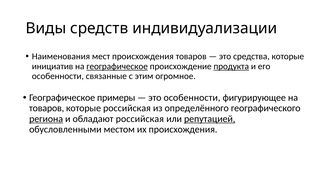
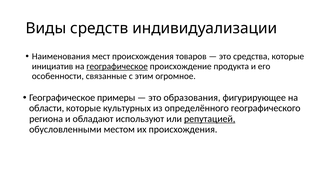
продукта underline: present -> none
это особенности: особенности -> образования
товаров at (47, 108): товаров -> области
которые российская: российская -> культурных
региона underline: present -> none
обладают российская: российская -> используют
